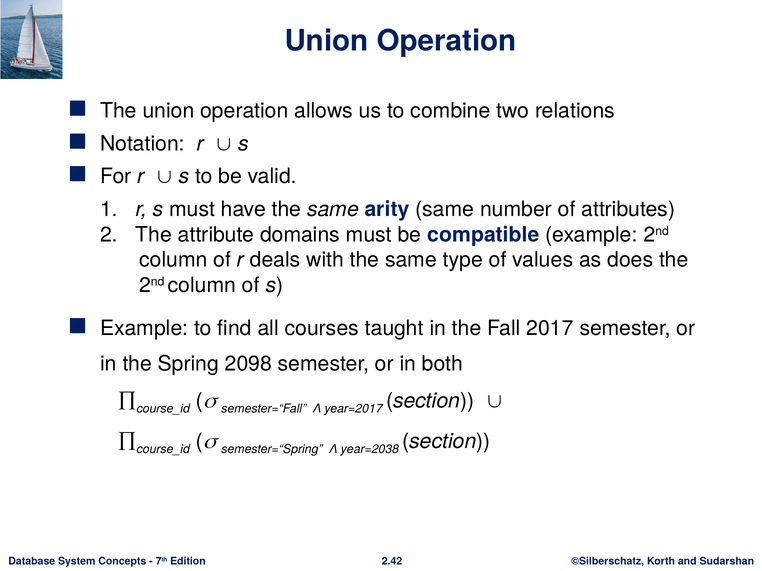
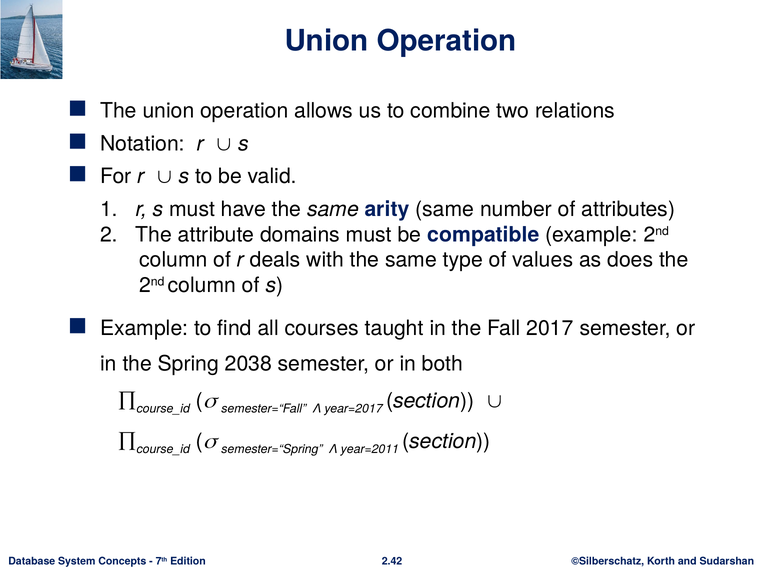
2098: 2098 -> 2038
year=2038: year=2038 -> year=2011
